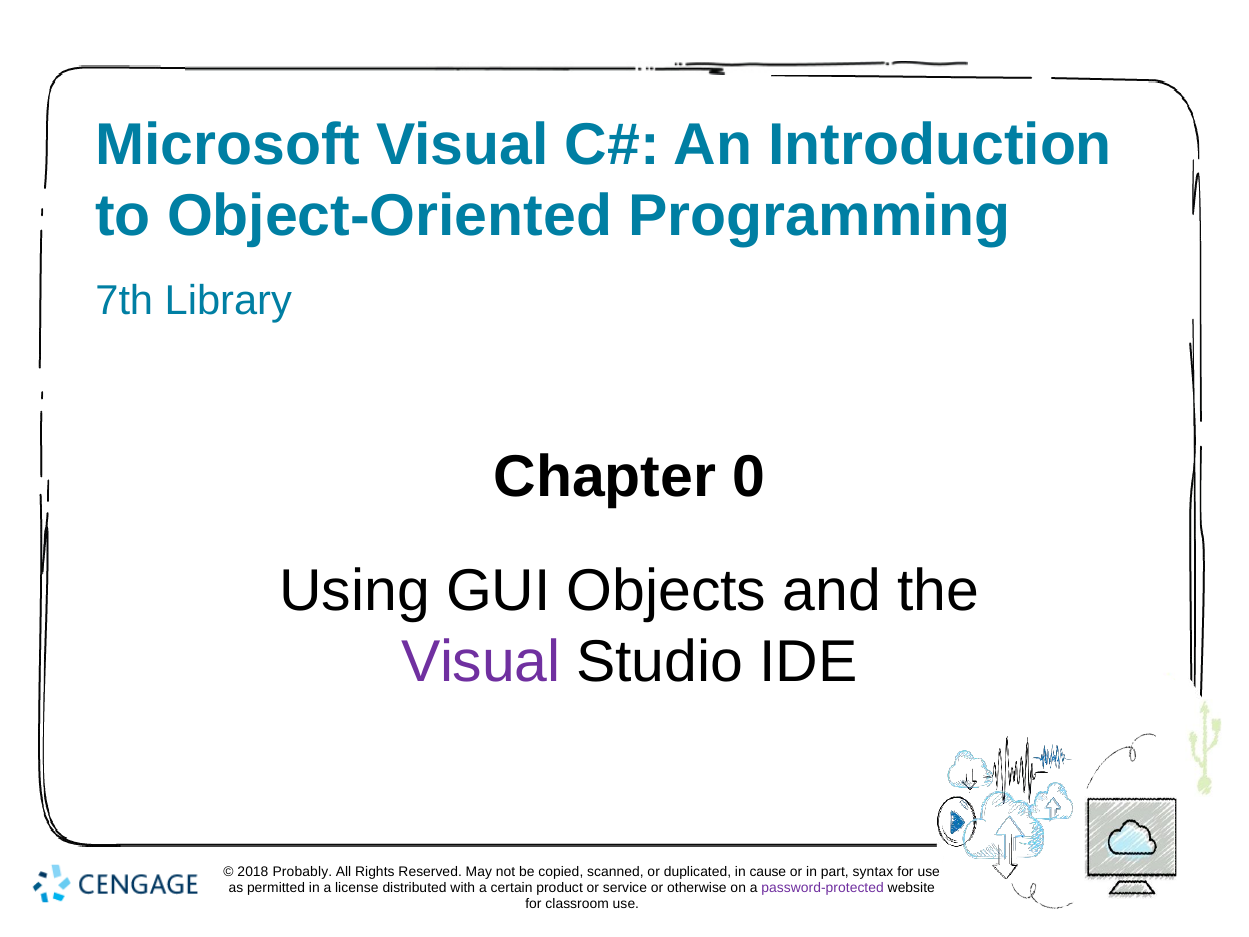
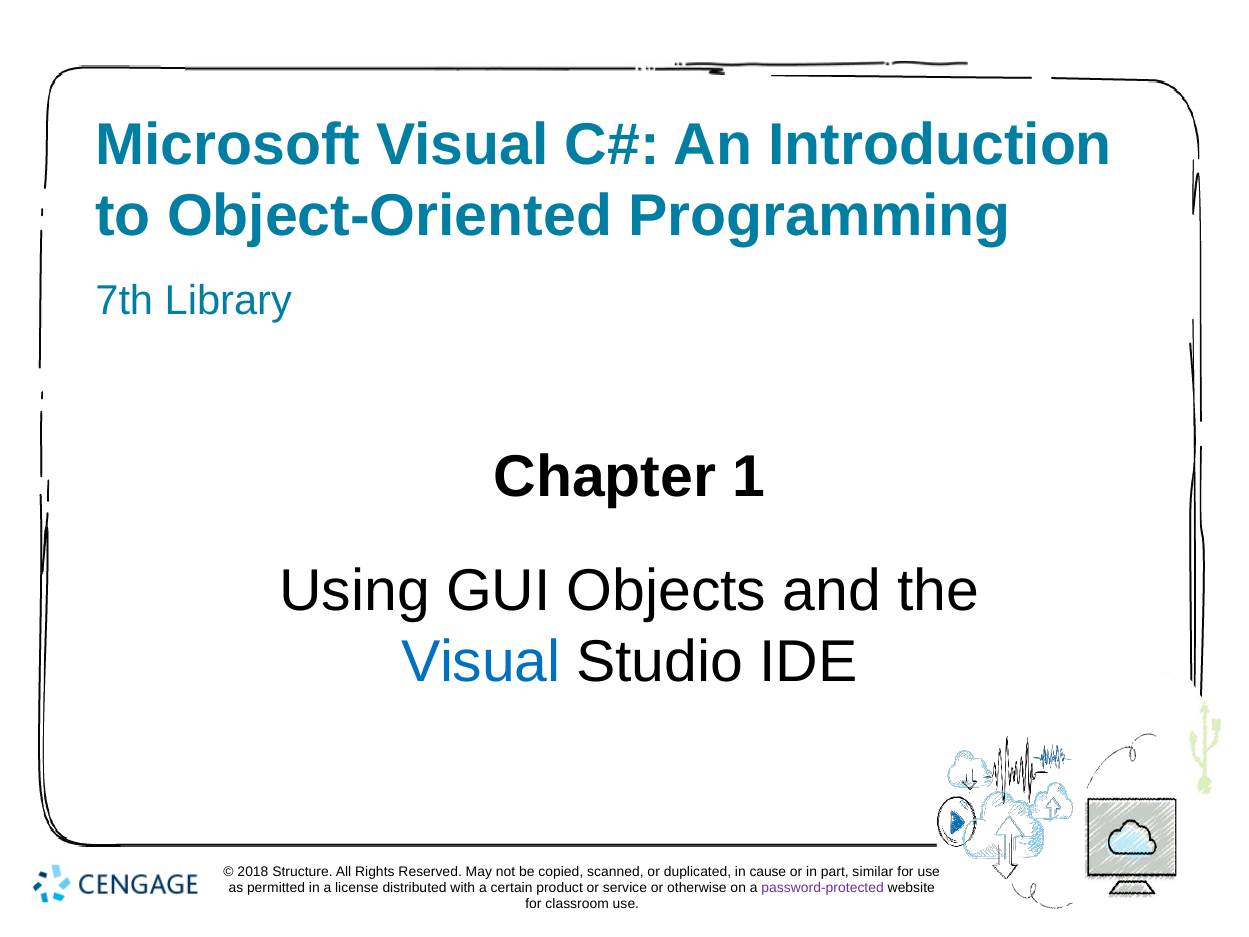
0: 0 -> 1
Visual at (481, 662) colour: purple -> blue
Probably: Probably -> Structure
syntax: syntax -> similar
